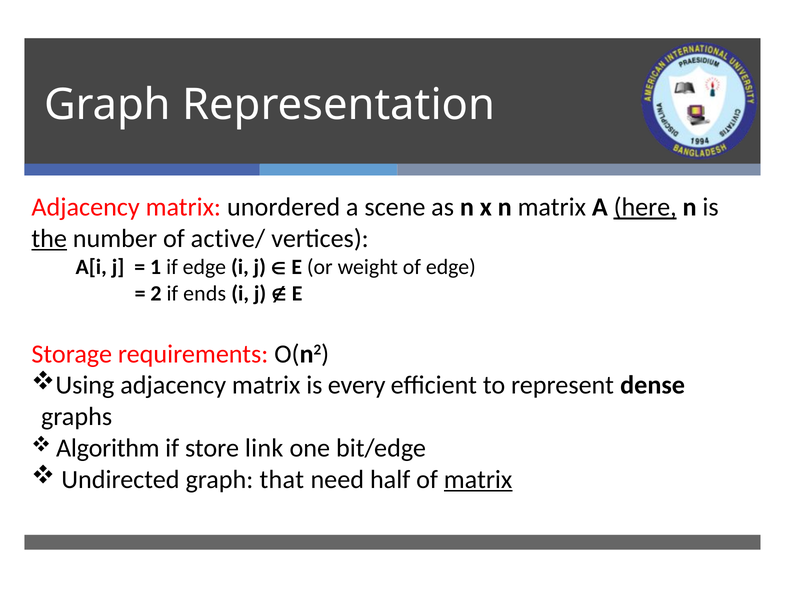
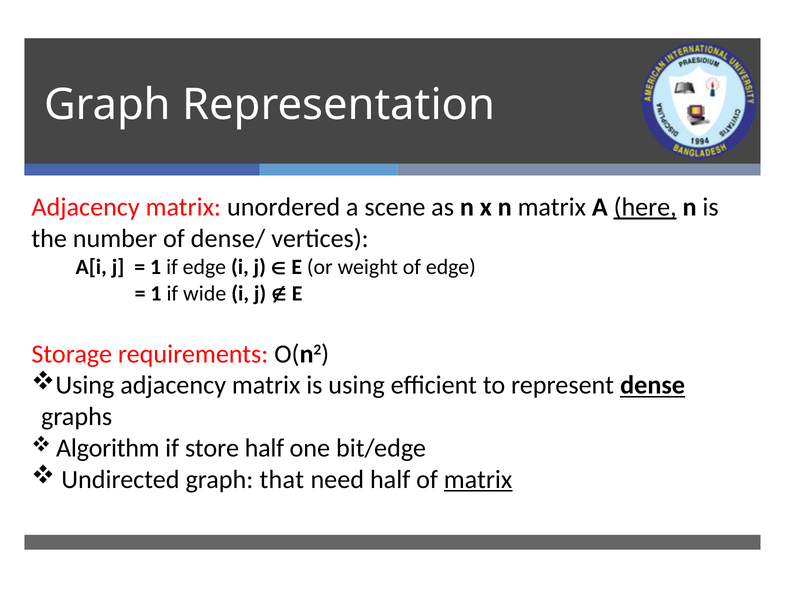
the underline: present -> none
active/: active/ -> dense/
2 at (156, 293): 2 -> 1
ends: ends -> wide
is every: every -> using
dense underline: none -> present
store link: link -> half
